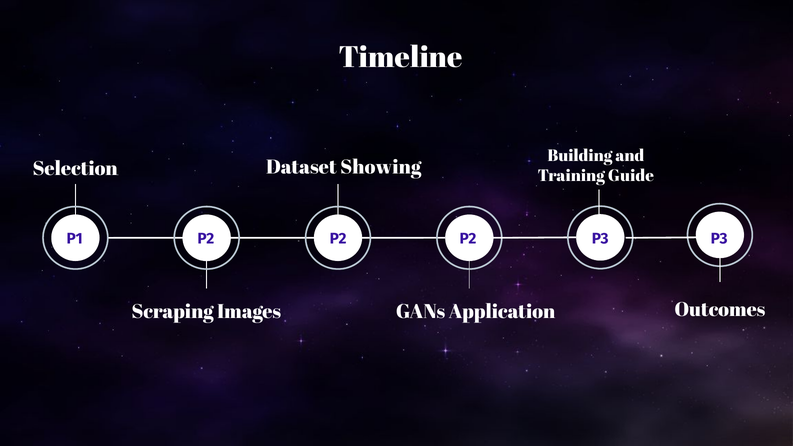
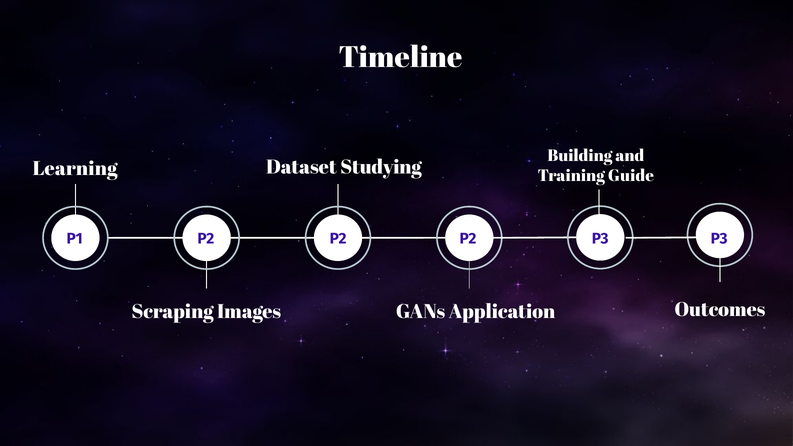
Showing: Showing -> Studying
Selection: Selection -> Learning
